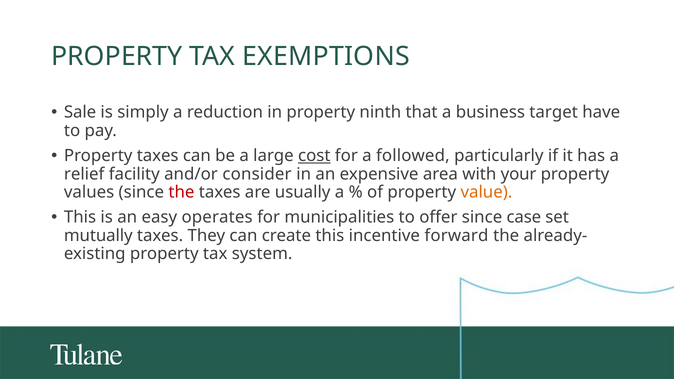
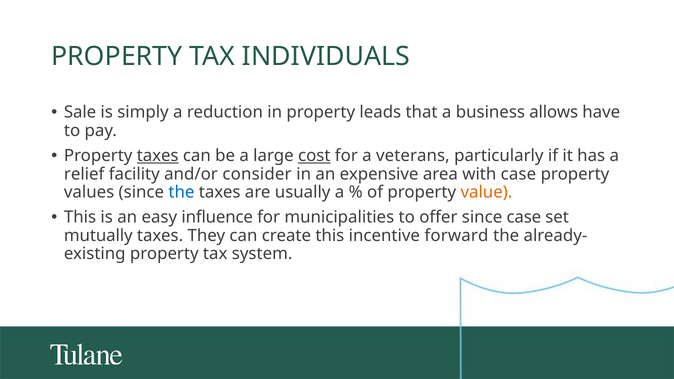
EXEMPTIONS: EXEMPTIONS -> INDIVIDUALS
ninth: ninth -> leads
target: target -> allows
taxes at (158, 156) underline: none -> present
followed: followed -> veterans
with your: your -> case
the at (181, 192) colour: red -> blue
operates: operates -> influence
